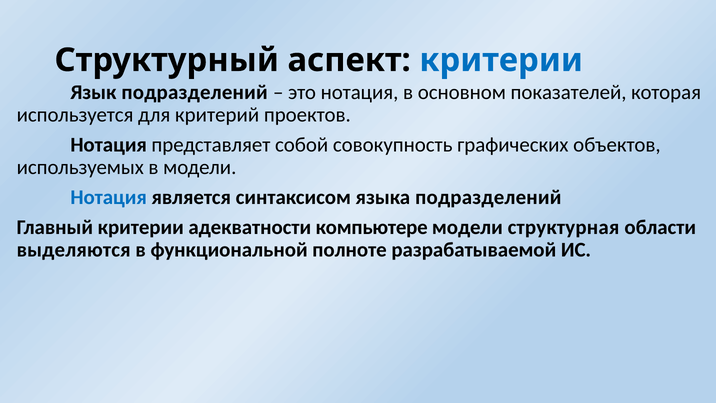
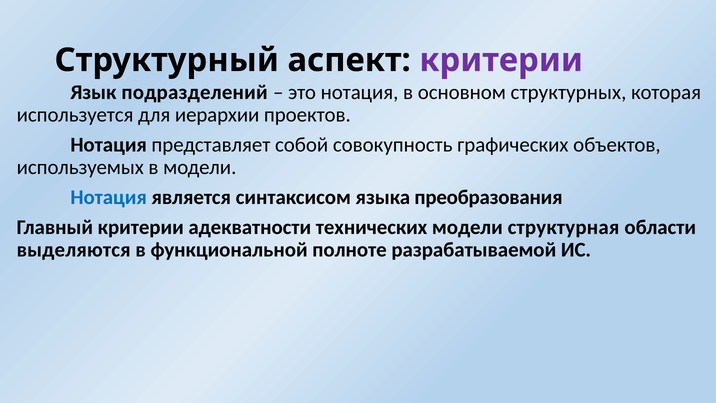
критерии at (501, 60) colour: blue -> purple
показателей: показателей -> структурных
критерий: критерий -> иерархии
языка подразделений: подразделений -> преобразования
компьютере: компьютере -> технических
